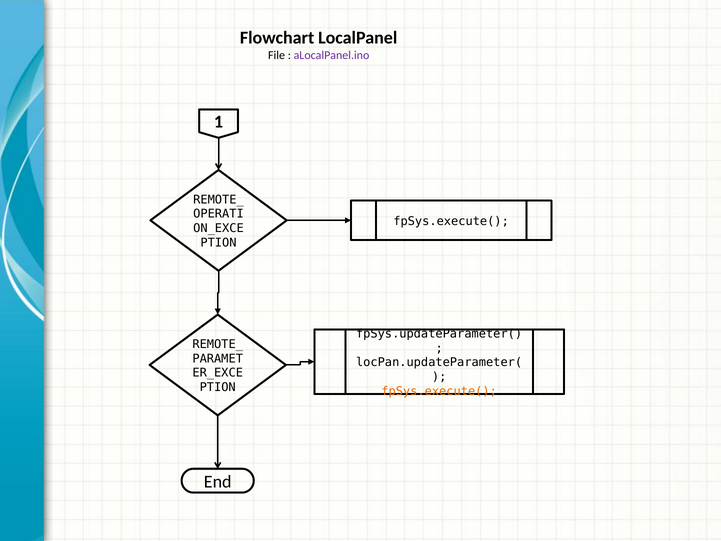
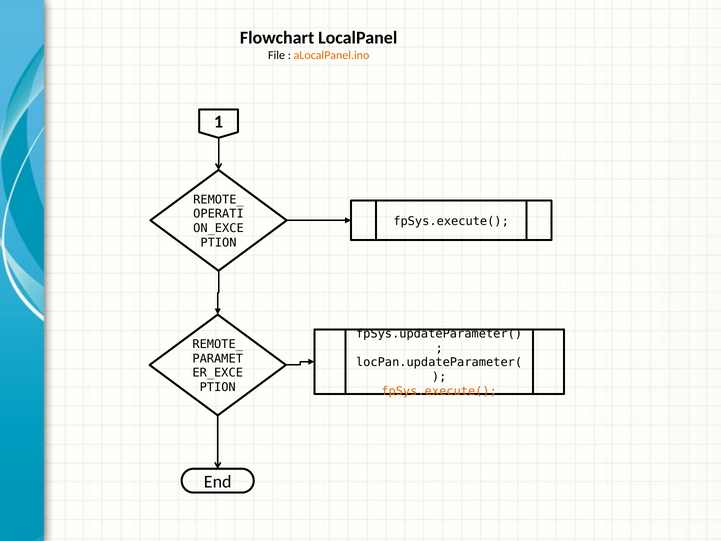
aLocalPanel.ino colour: purple -> orange
